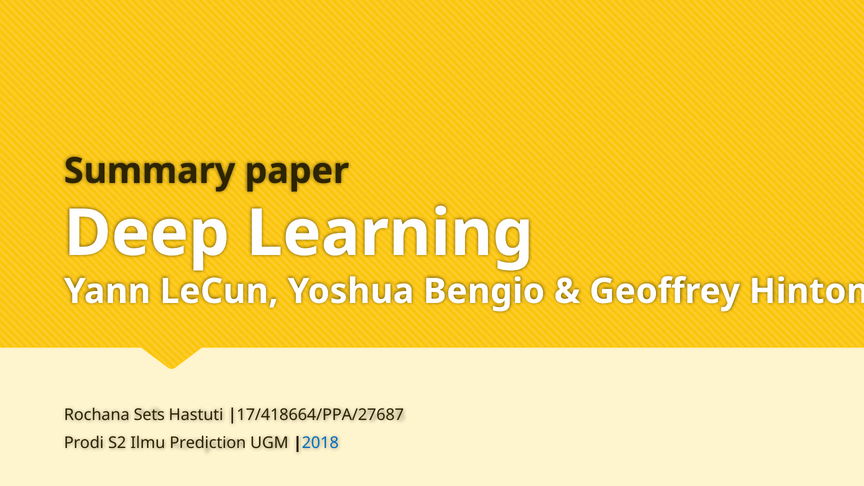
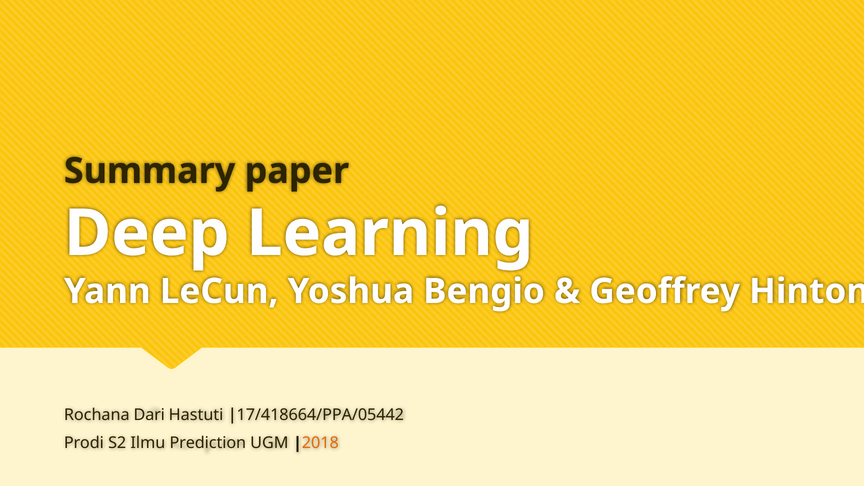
Sets: Sets -> Dari
17/418664/PPA/27687: 17/418664/PPA/27687 -> 17/418664/PPA/05442
2018 colour: blue -> orange
